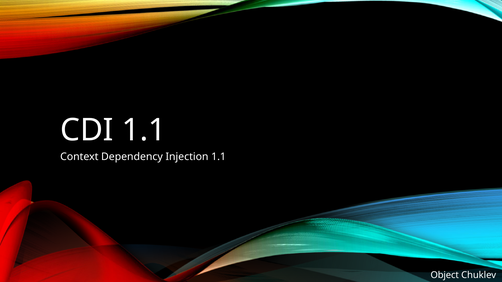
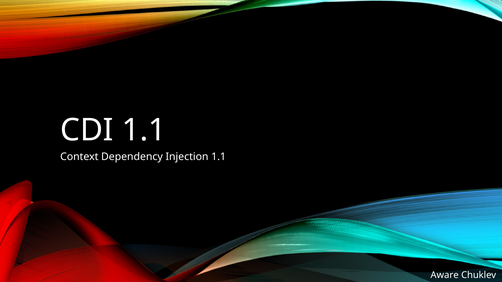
Object: Object -> Aware
